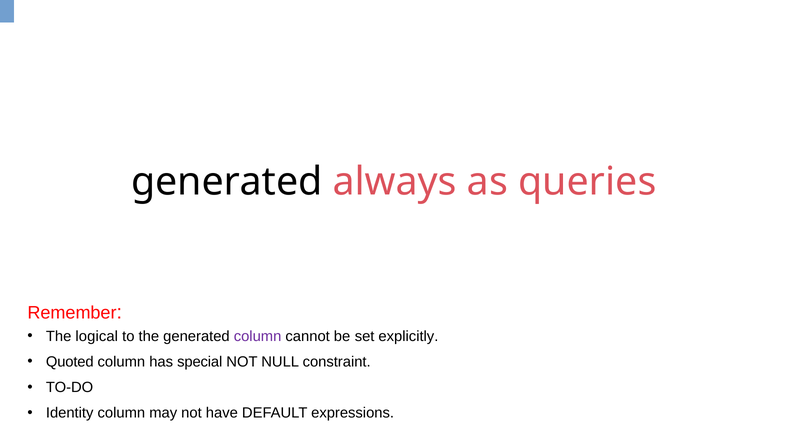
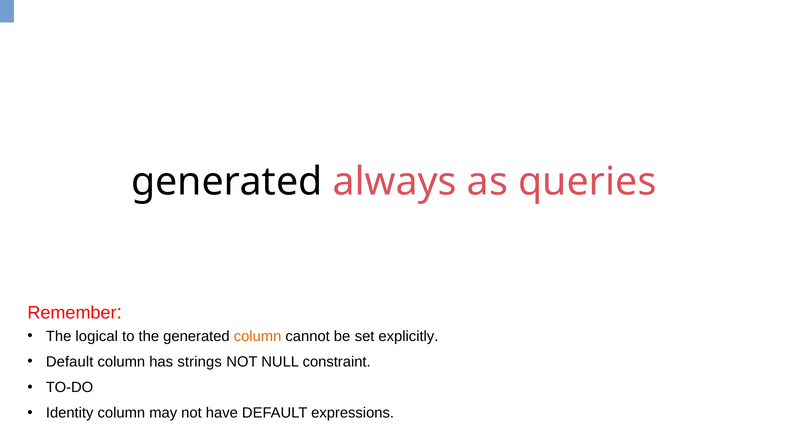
column at (258, 336) colour: purple -> orange
Quoted at (70, 362): Quoted -> Default
special: special -> strings
